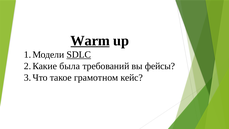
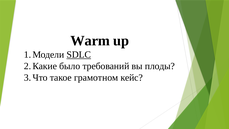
Warm underline: present -> none
была: была -> было
фейсы: фейсы -> плоды
